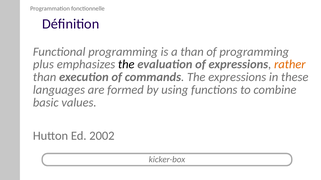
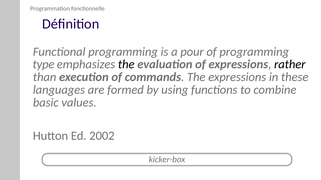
a than: than -> pour
plus: plus -> type
rather colour: orange -> black
